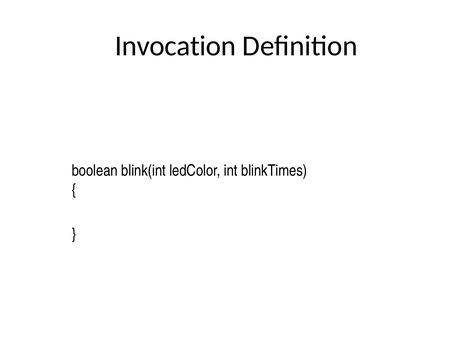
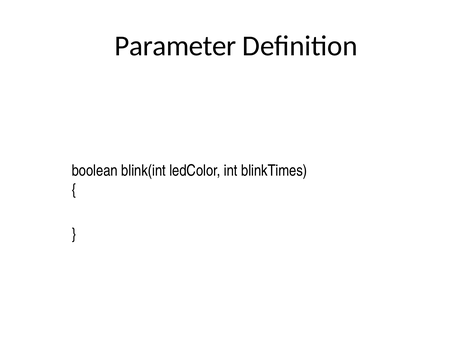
Invocation: Invocation -> Parameter
